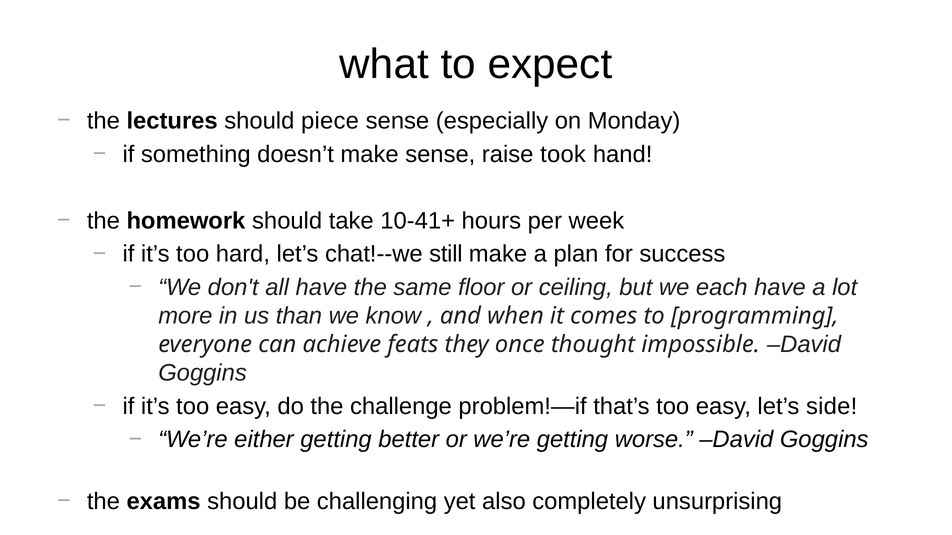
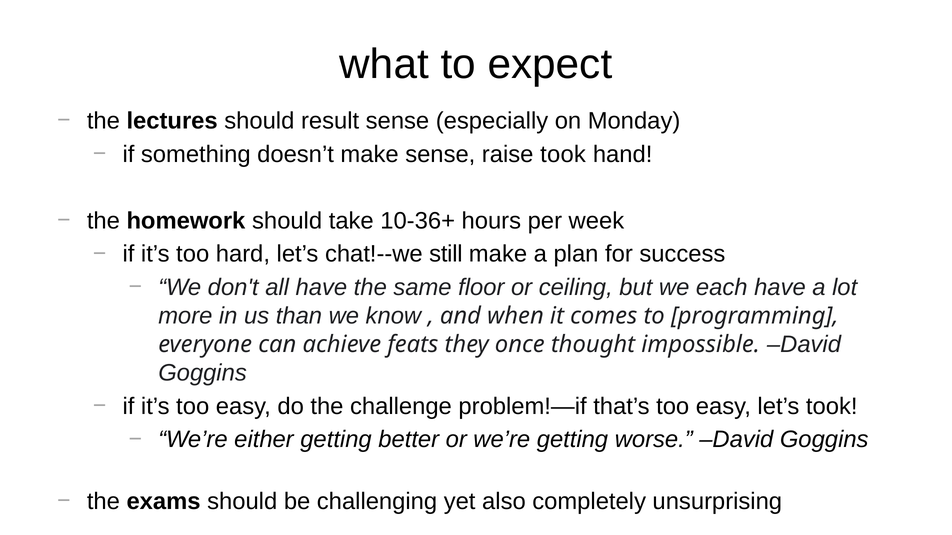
piece: piece -> result
10-41+: 10-41+ -> 10-36+
let’s side: side -> took
